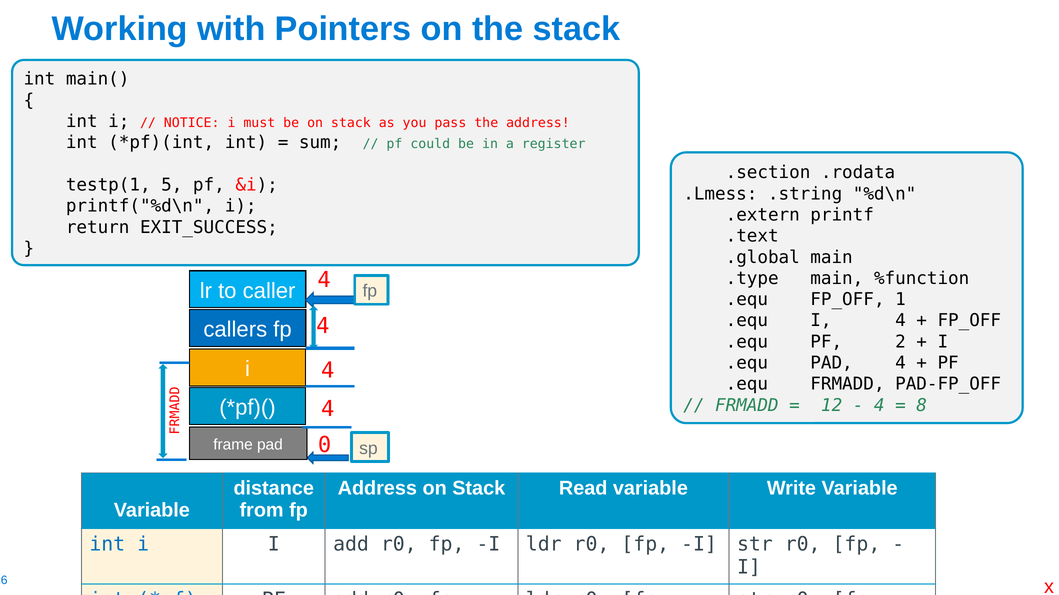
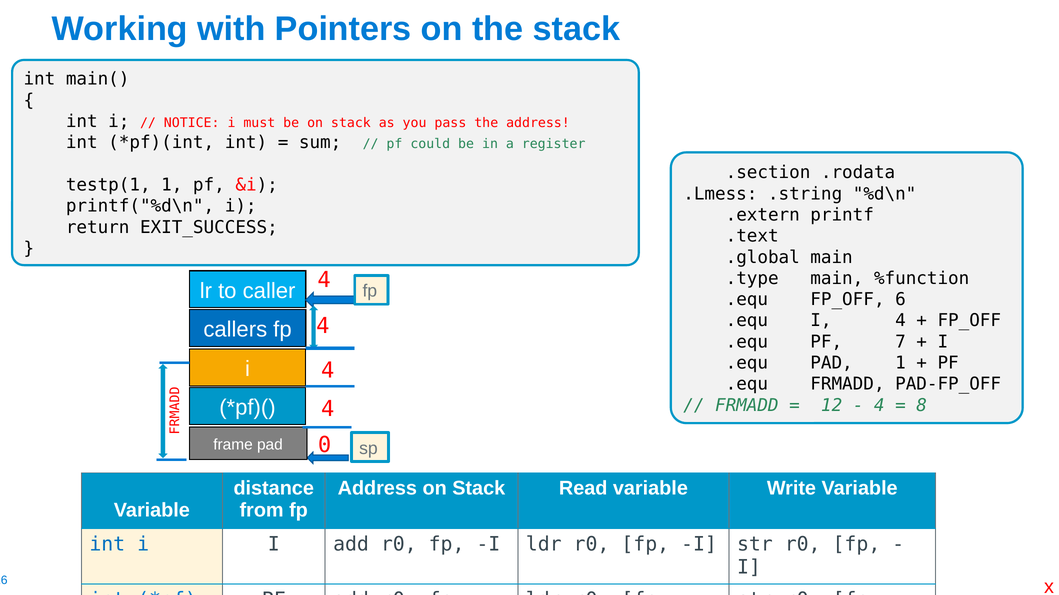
testp(1 5: 5 -> 1
1: 1 -> 6
2: 2 -> 7
PAD 4: 4 -> 1
